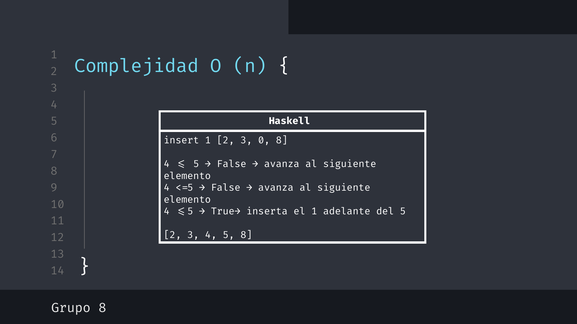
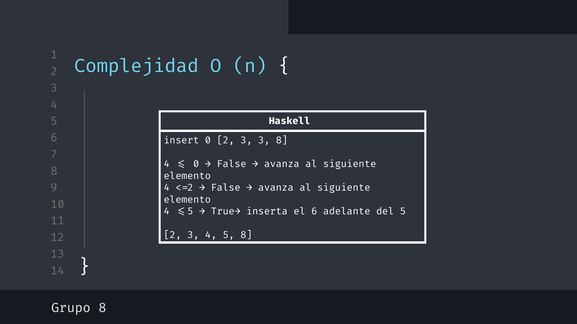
insert 1: 1 -> 0
3 0: 0 -> 3
5 at (196, 164): 5 -> 0
<=5 at (184, 188): <=5 -> <=2
el 1: 1 -> 6
